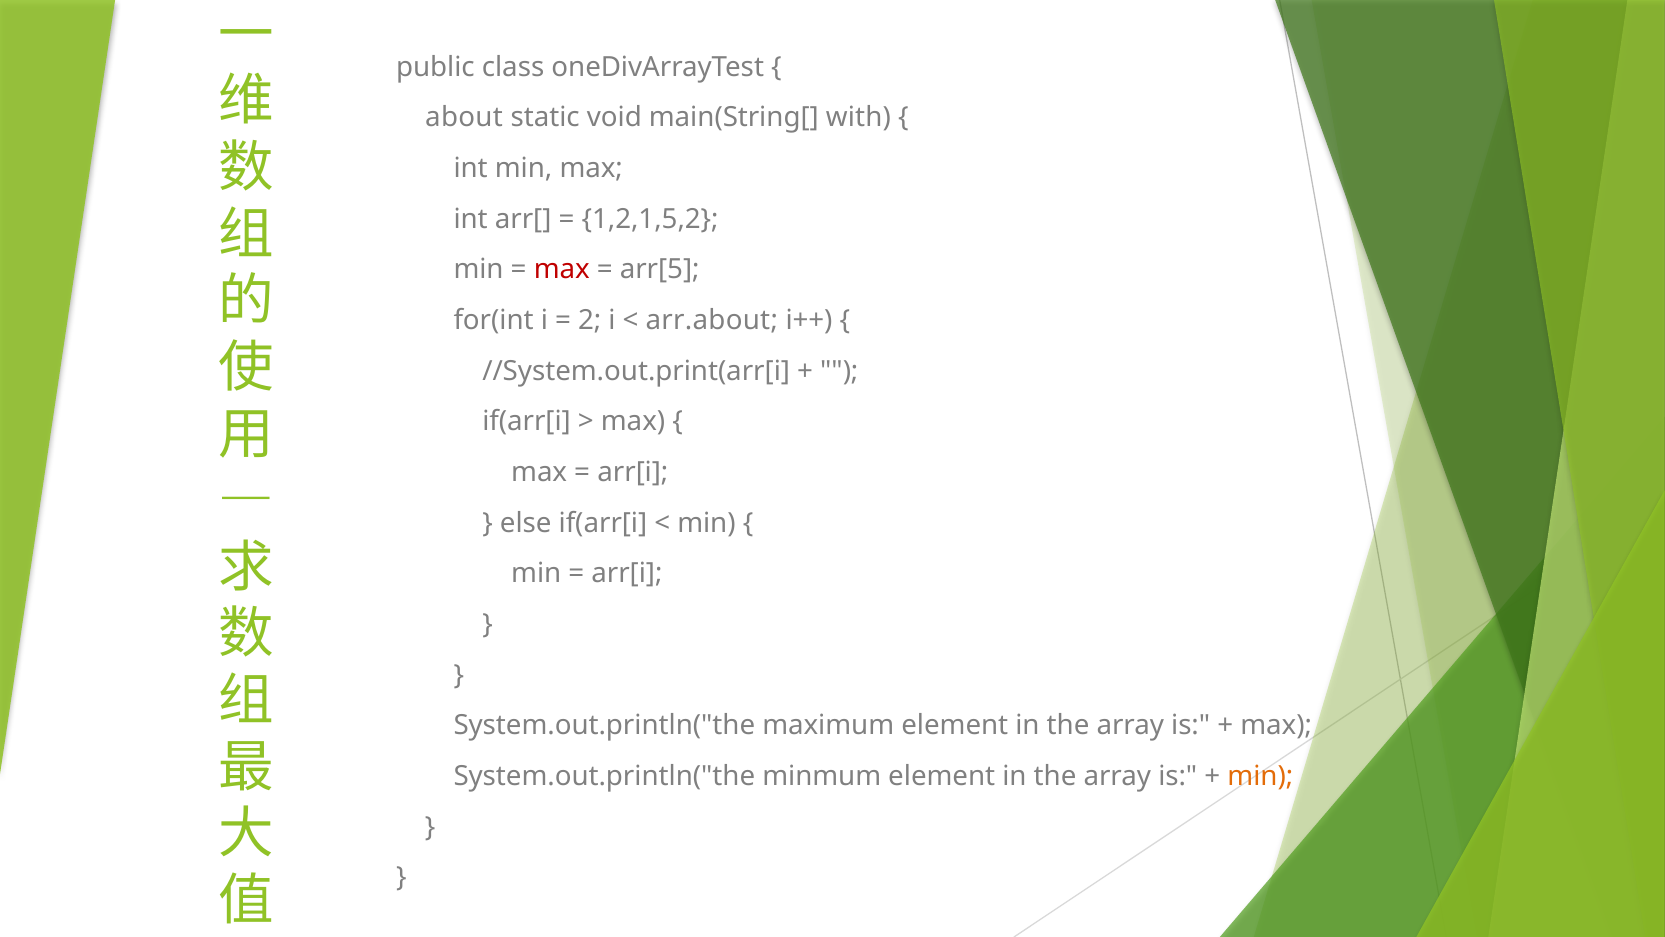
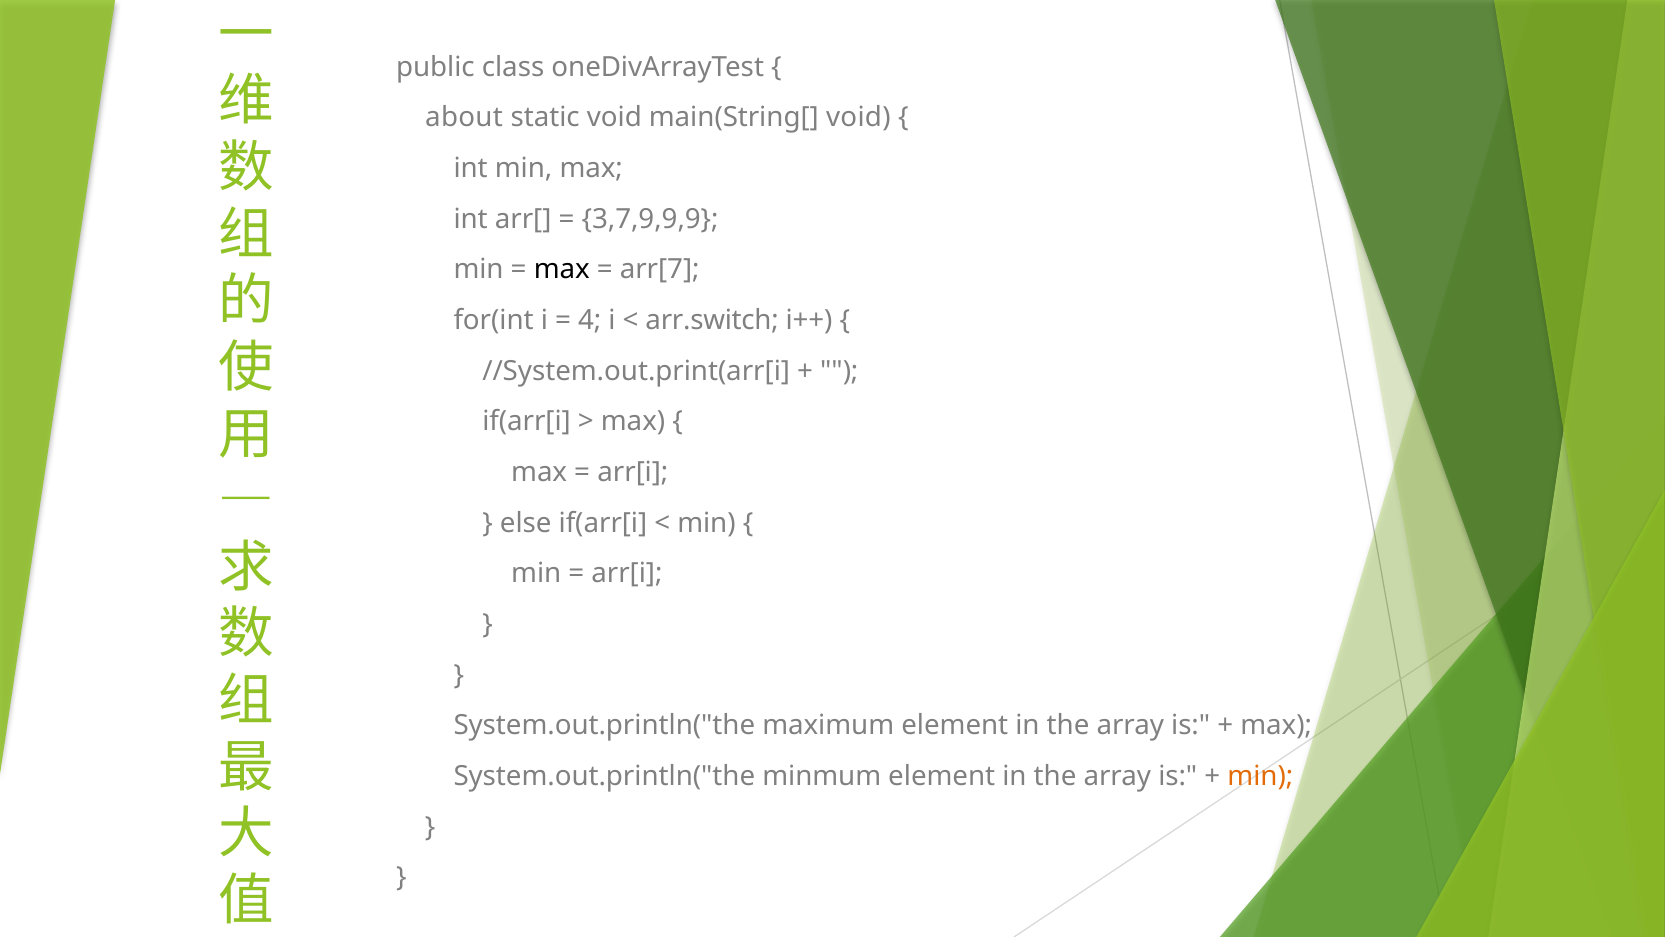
main(String[ with: with -> void
1,2,1,5,2: 1,2,1,5,2 -> 3,7,9,9,9
max at (562, 270) colour: red -> black
arr[5: arr[5 -> arr[7
2: 2 -> 4
arr.about: arr.about -> arr.switch
